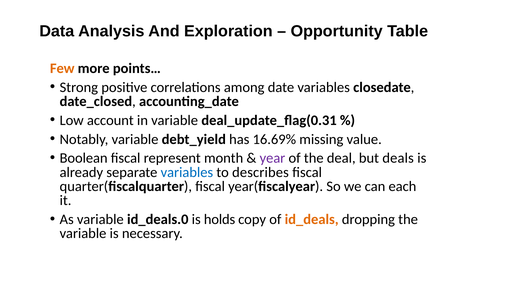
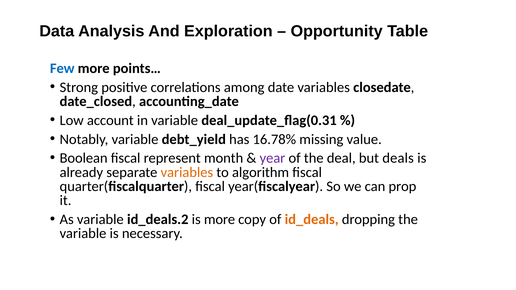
Few colour: orange -> blue
16.69%: 16.69% -> 16.78%
variables at (187, 172) colour: blue -> orange
describes: describes -> algorithm
each: each -> prop
id_deals.0: id_deals.0 -> id_deals.2
is holds: holds -> more
